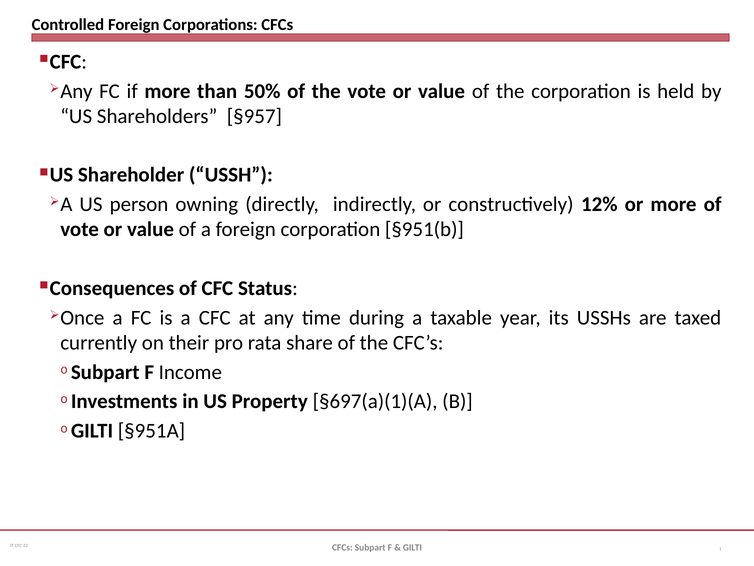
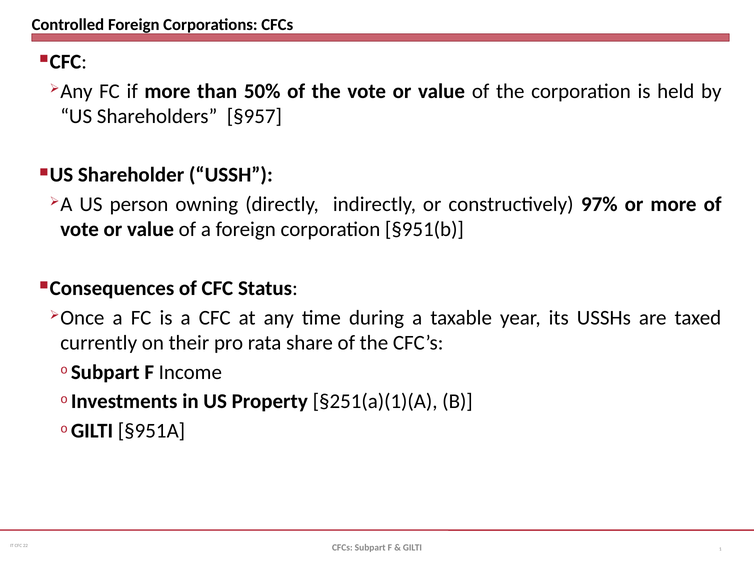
12%: 12% -> 97%
§697(a)(1)(A: §697(a)(1)(A -> §251(a)(1)(A
